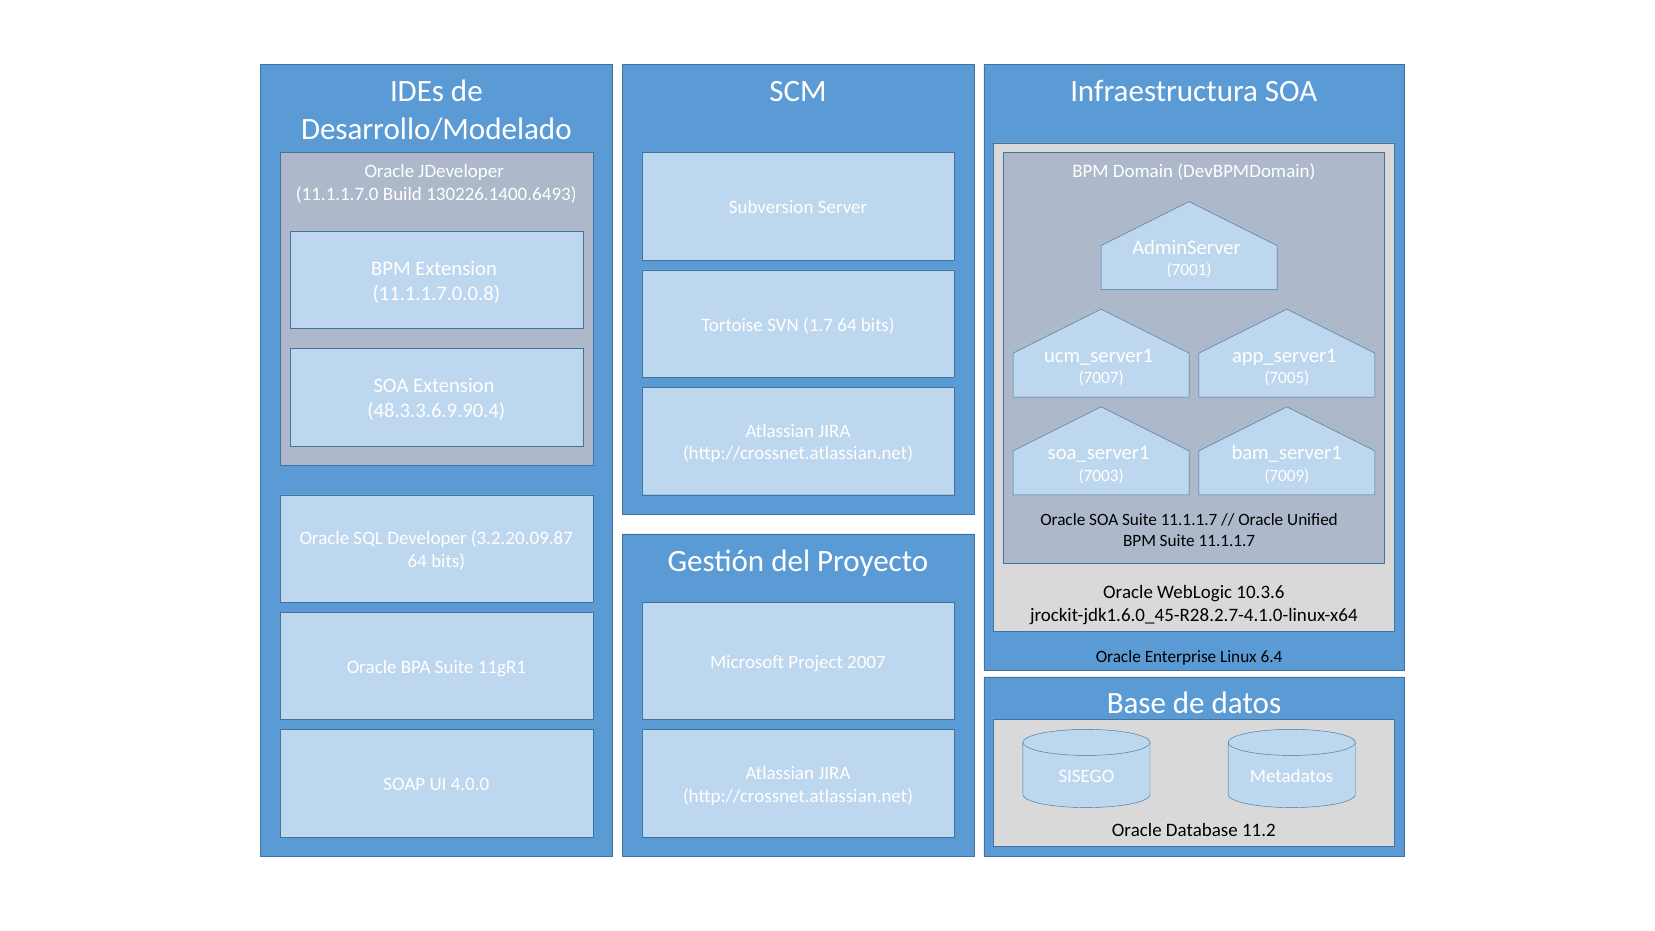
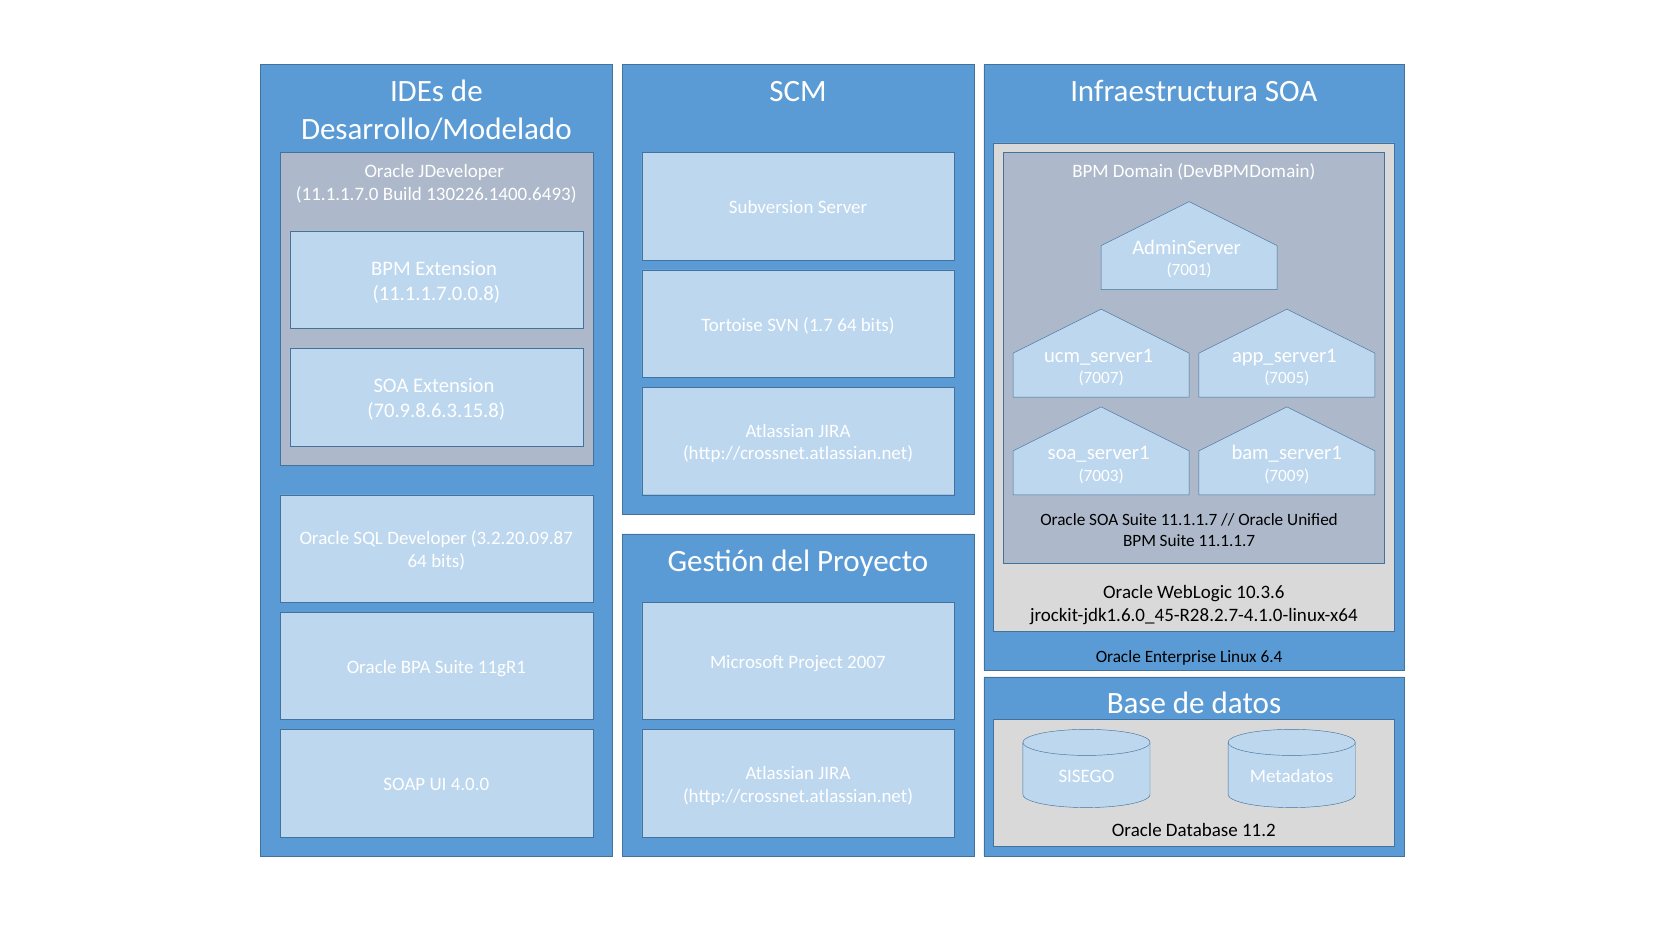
48.3.3.6.9.90.4: 48.3.3.6.9.90.4 -> 70.9.8.6.3.15.8
